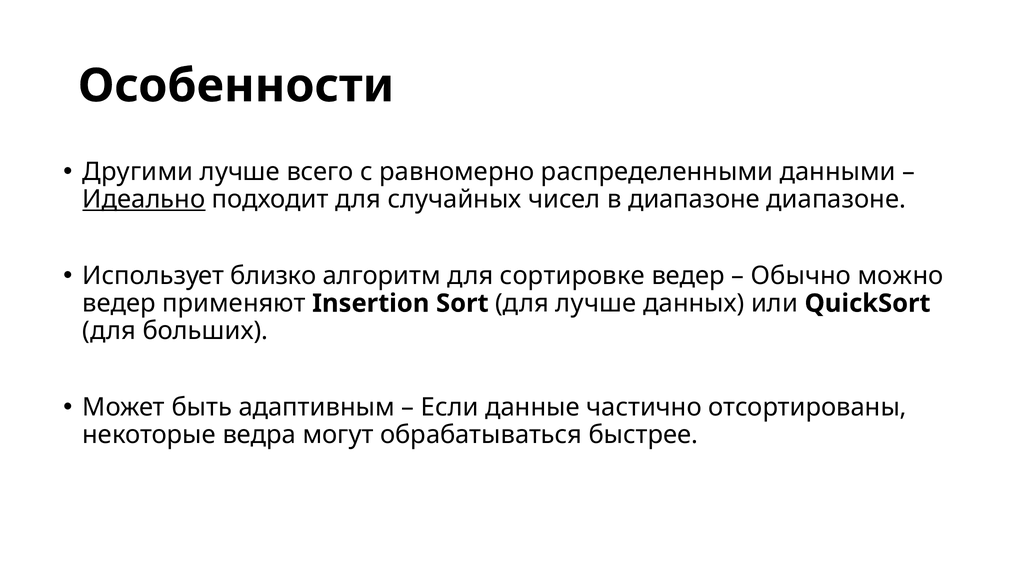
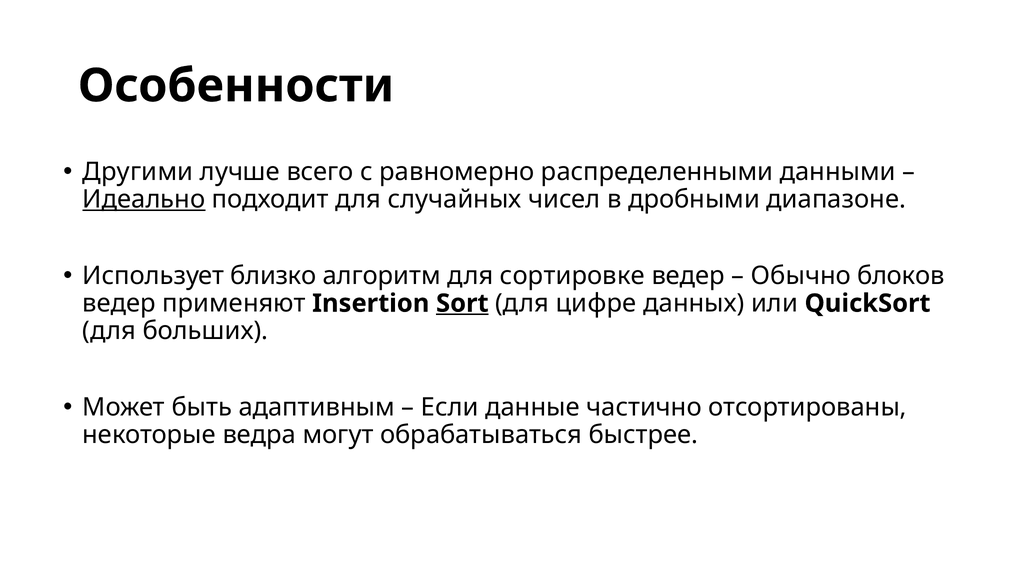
в диапазоне: диапазоне -> дробными
можно: можно -> блоков
Sort underline: none -> present
для лучше: лучше -> цифре
